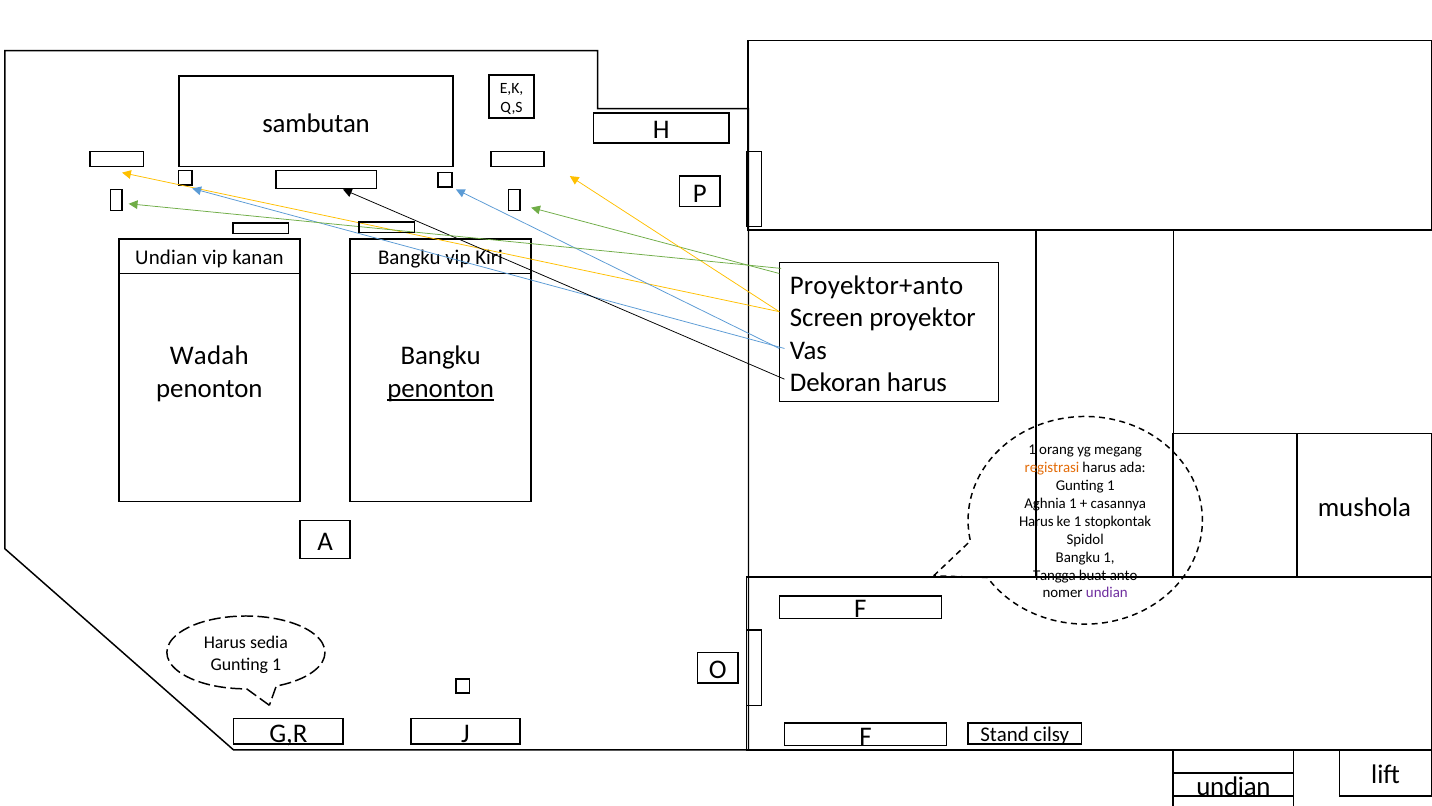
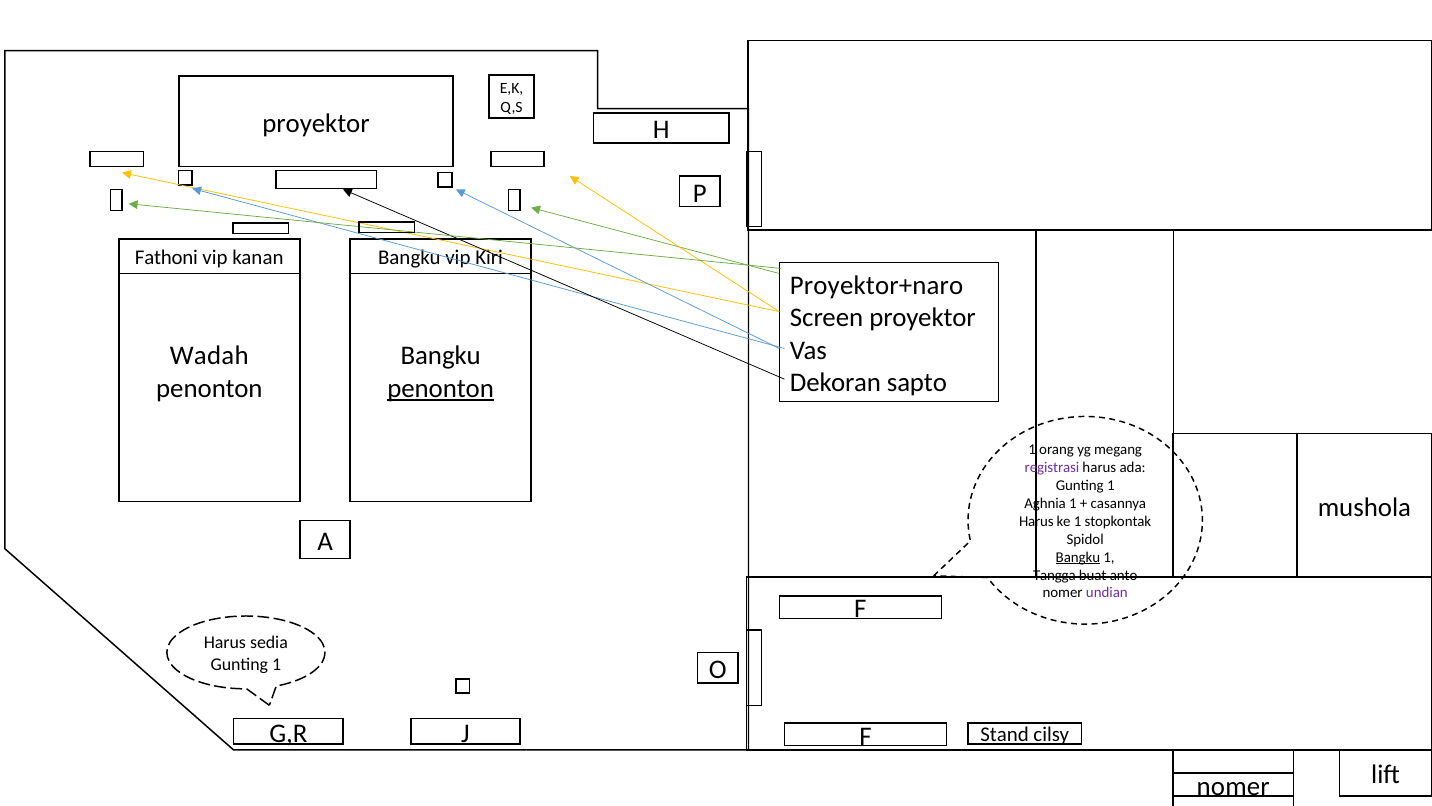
sambutan at (316, 123): sambutan -> proyektor
Undian at (166, 258): Undian -> Fathoni
Proyektor+anto: Proyektor+anto -> Proyektor+naro
Dekoran harus: harus -> sapto
registrasi colour: orange -> purple
Bangku at (1078, 557) underline: none -> present
undian at (1233, 786): undian -> nomer
